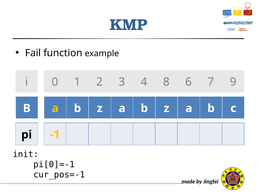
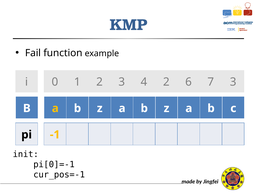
4 8: 8 -> 2
7 9: 9 -> 3
